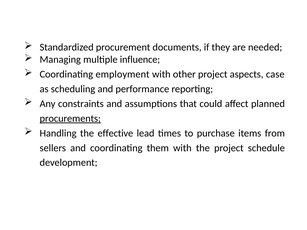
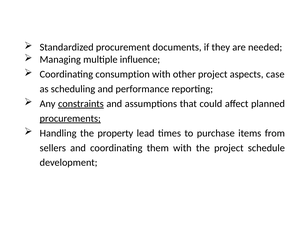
employment: employment -> consumption
constraints underline: none -> present
effective: effective -> property
